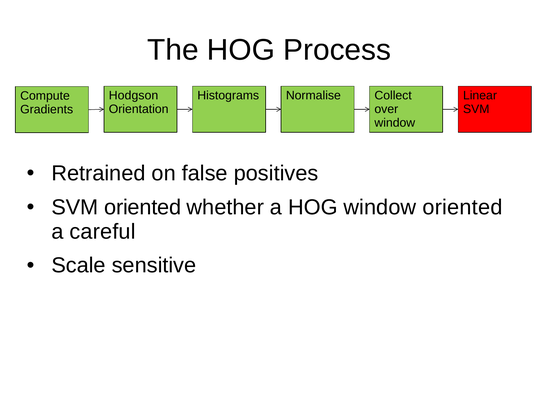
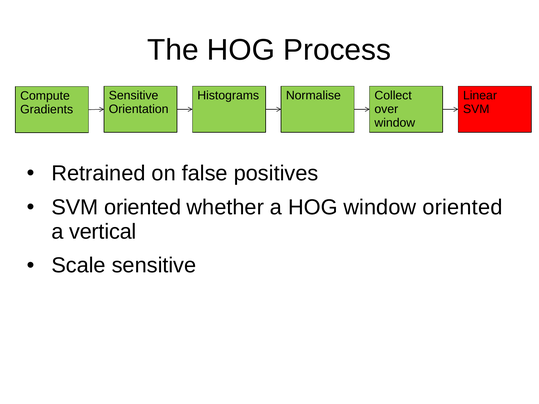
Hodgson at (134, 96): Hodgson -> Sensitive
careful: careful -> vertical
